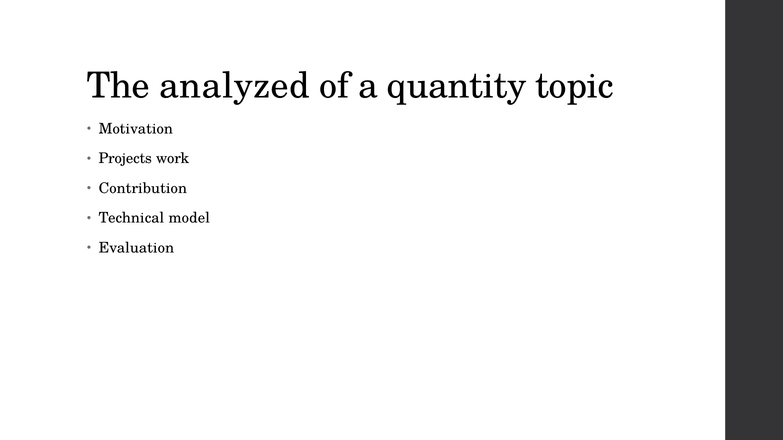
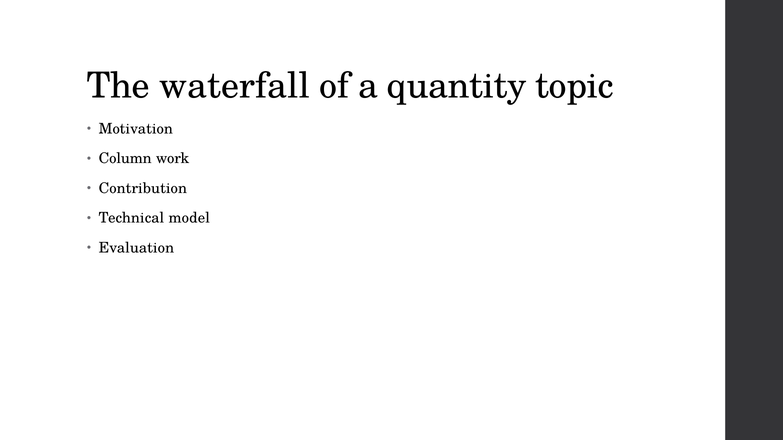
analyzed: analyzed -> waterfall
Projects: Projects -> Column
